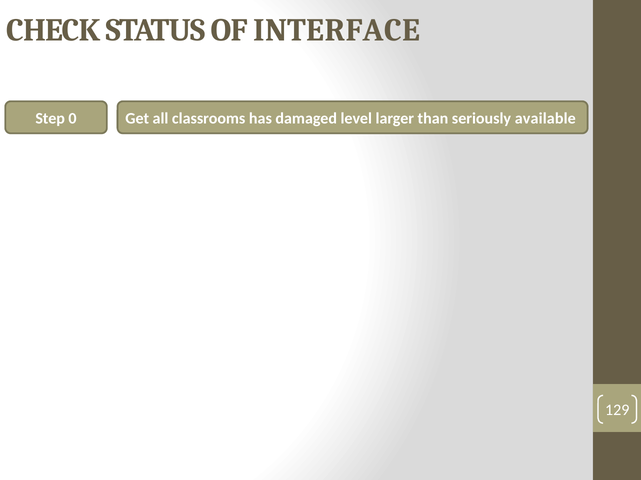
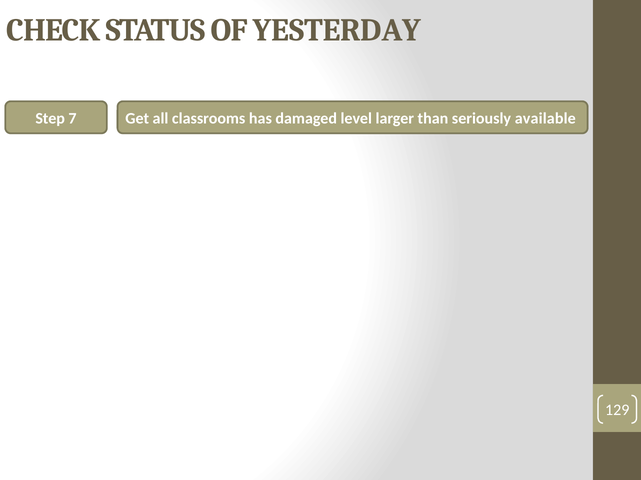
INTERFACE: INTERFACE -> YESTERDAY
0: 0 -> 7
